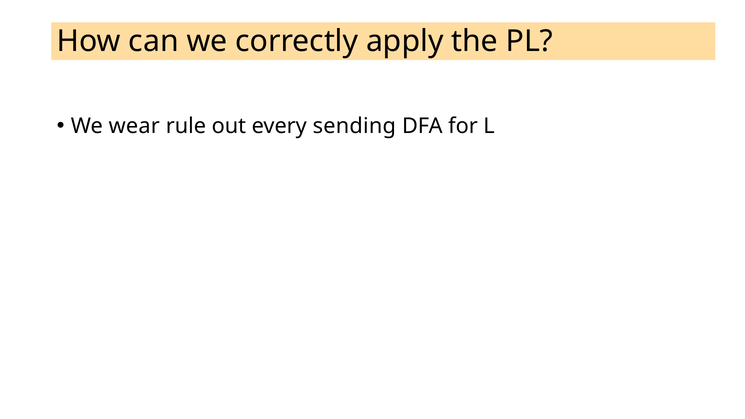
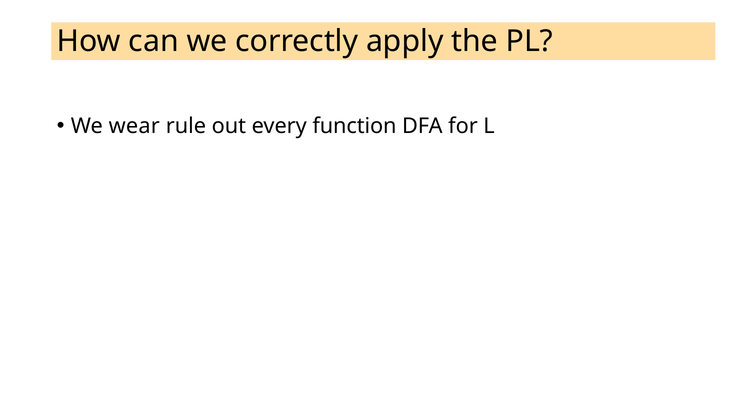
sending: sending -> function
